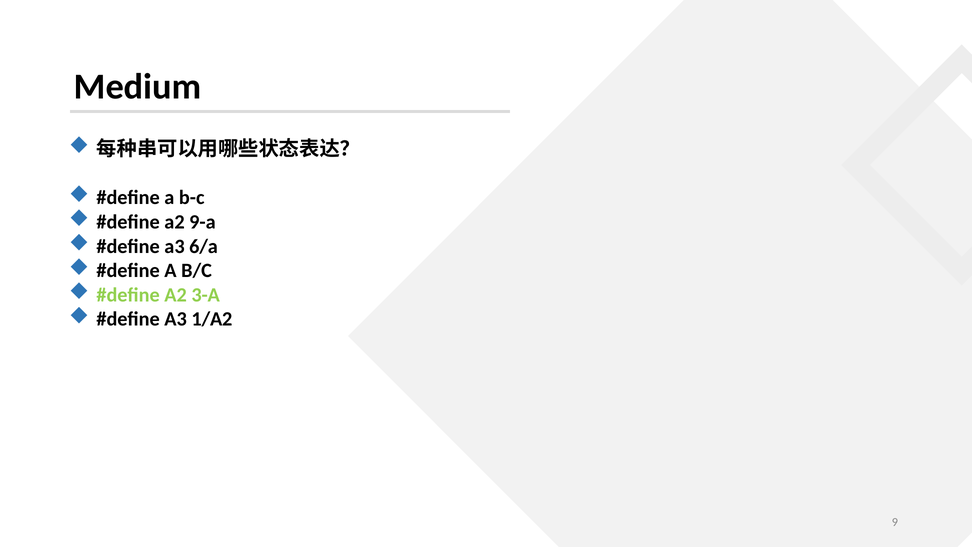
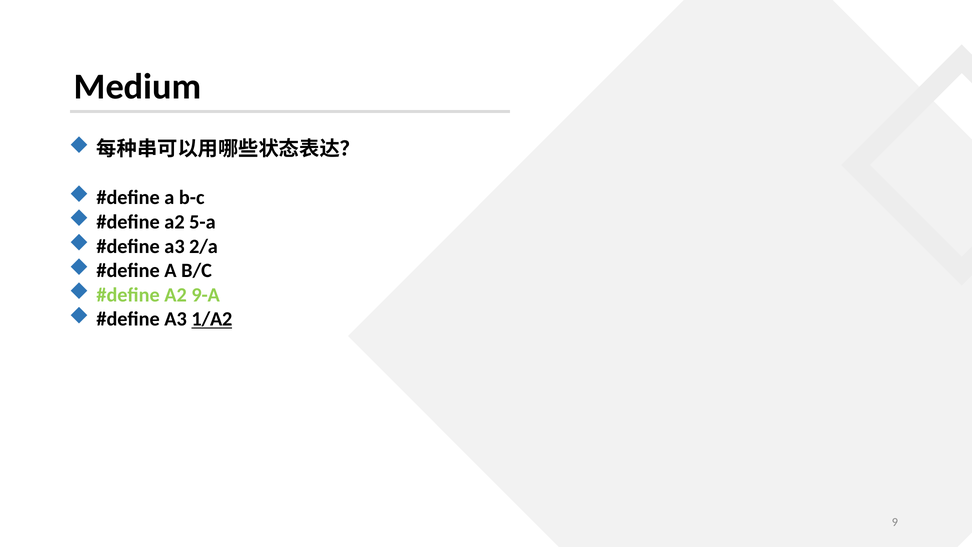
9-a: 9-a -> 5-a
6/a: 6/a -> 2/a
3-A: 3-A -> 9-A
1/A2 underline: none -> present
